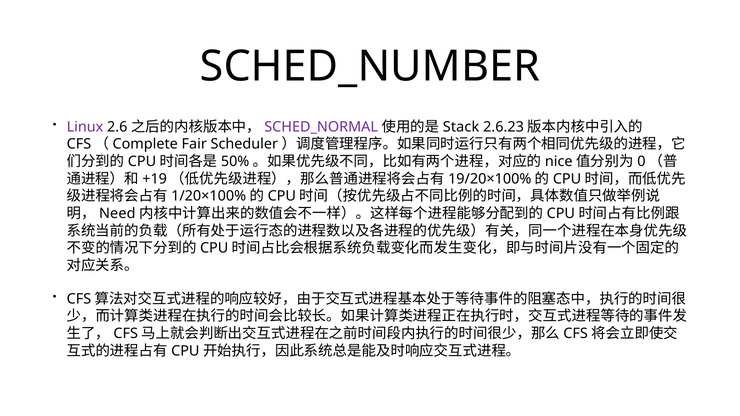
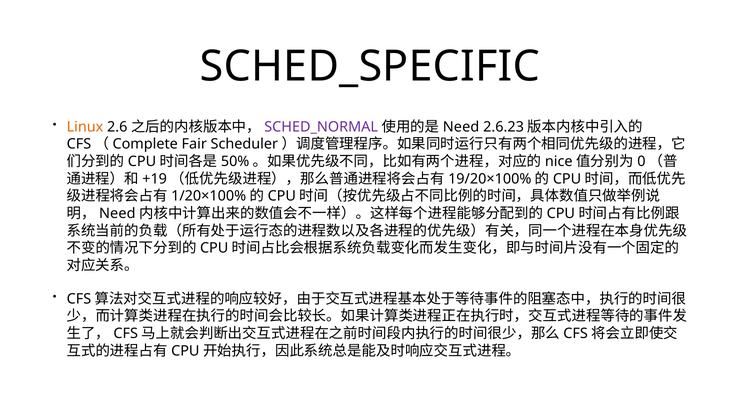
SCHED_NUMBER: SCHED_NUMBER -> SCHED_SPECIFIC
Linux colour: purple -> orange
Stack at (461, 127): Stack -> Need
